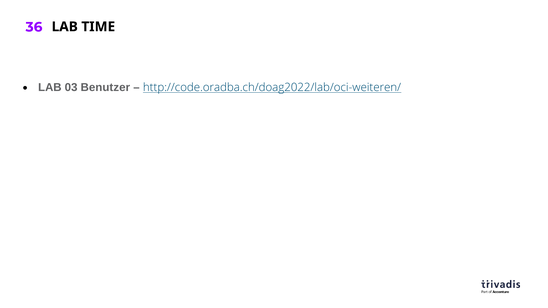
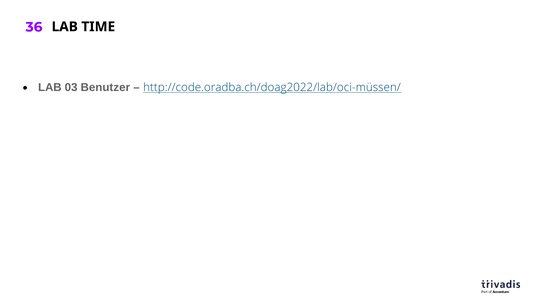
http://code.oradba.ch/doag2022/lab/oci-weiteren/: http://code.oradba.ch/doag2022/lab/oci-weiteren/ -> http://code.oradba.ch/doag2022/lab/oci-müssen/
